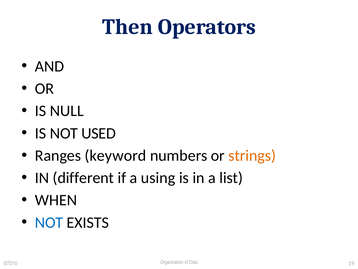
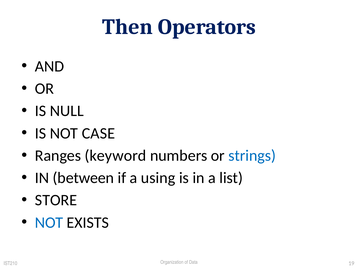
USED: USED -> CASE
strings colour: orange -> blue
different: different -> between
WHEN: WHEN -> STORE
